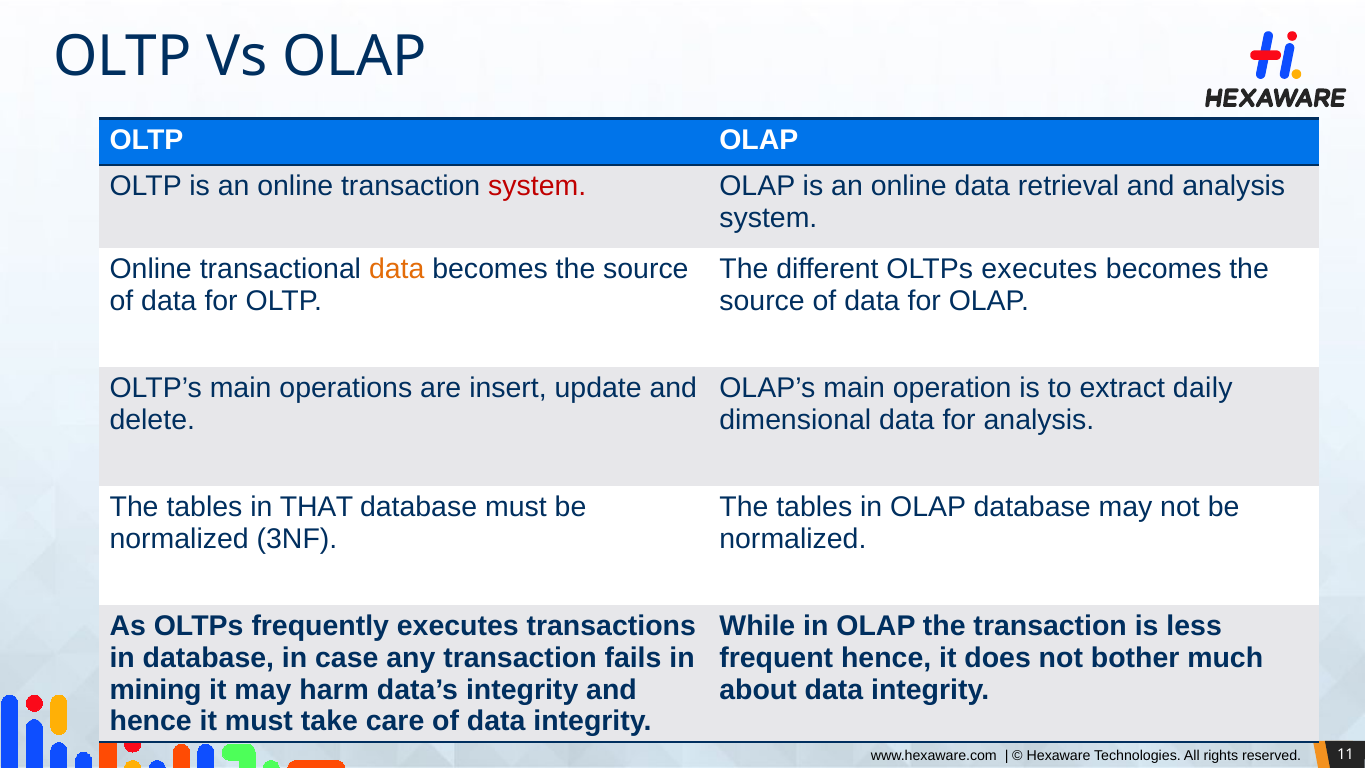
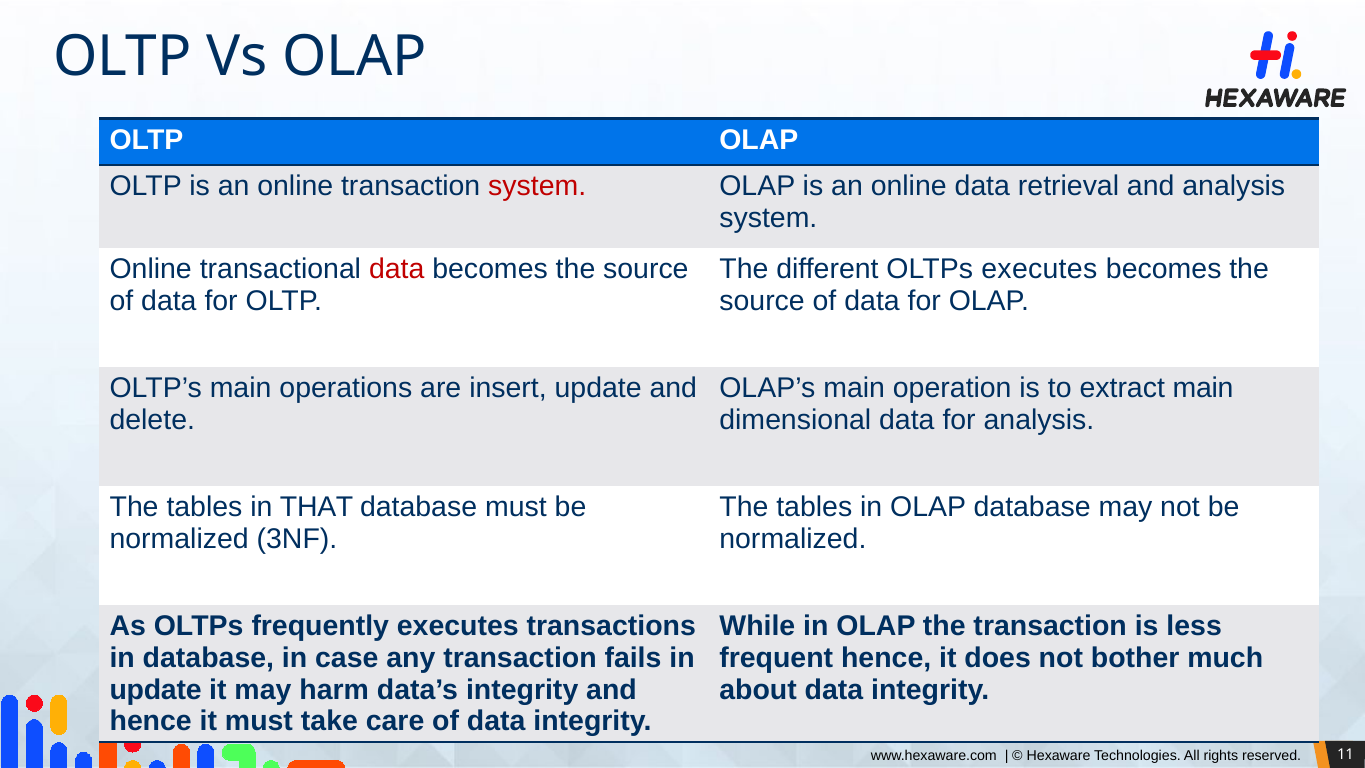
data at (397, 269) colour: orange -> red
extract daily: daily -> main
mining at (156, 690): mining -> update
